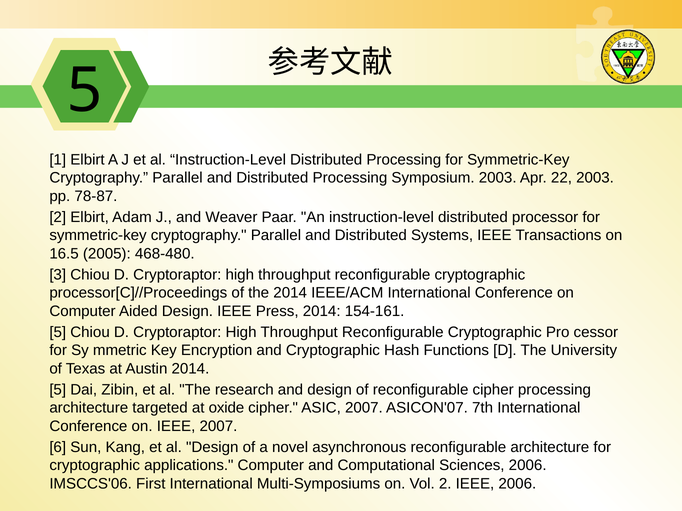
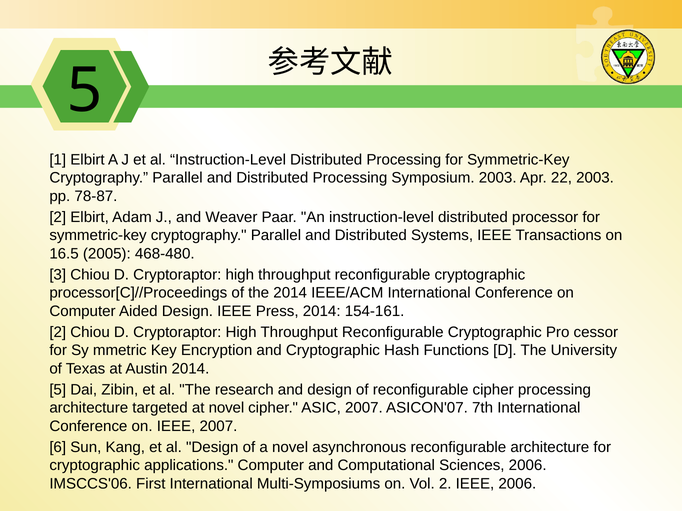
5 at (58, 333): 5 -> 2
at oxide: oxide -> novel
